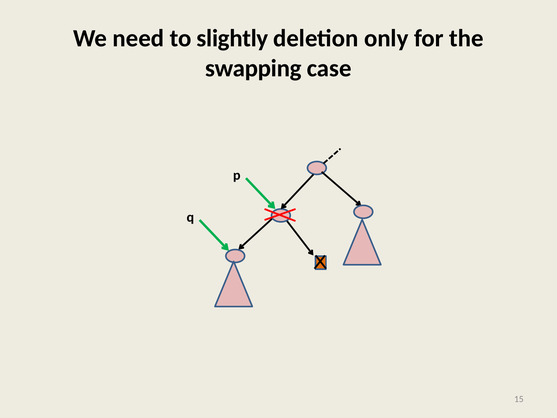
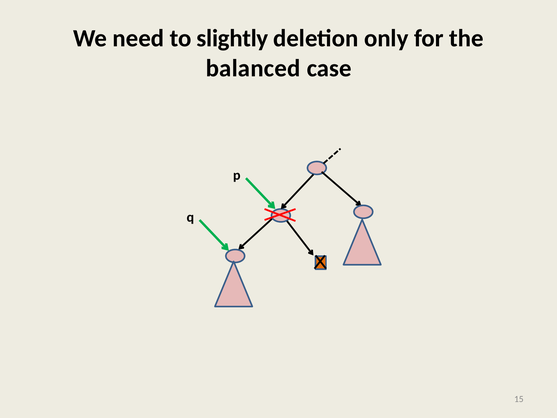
swapping: swapping -> balanced
